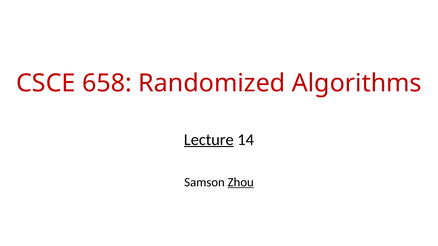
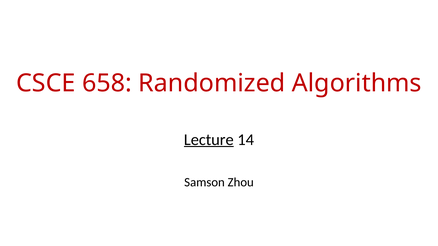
Zhou underline: present -> none
